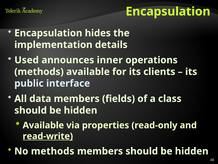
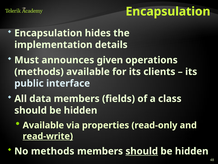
Used: Used -> Must
inner: inner -> given
should at (142, 151) underline: none -> present
